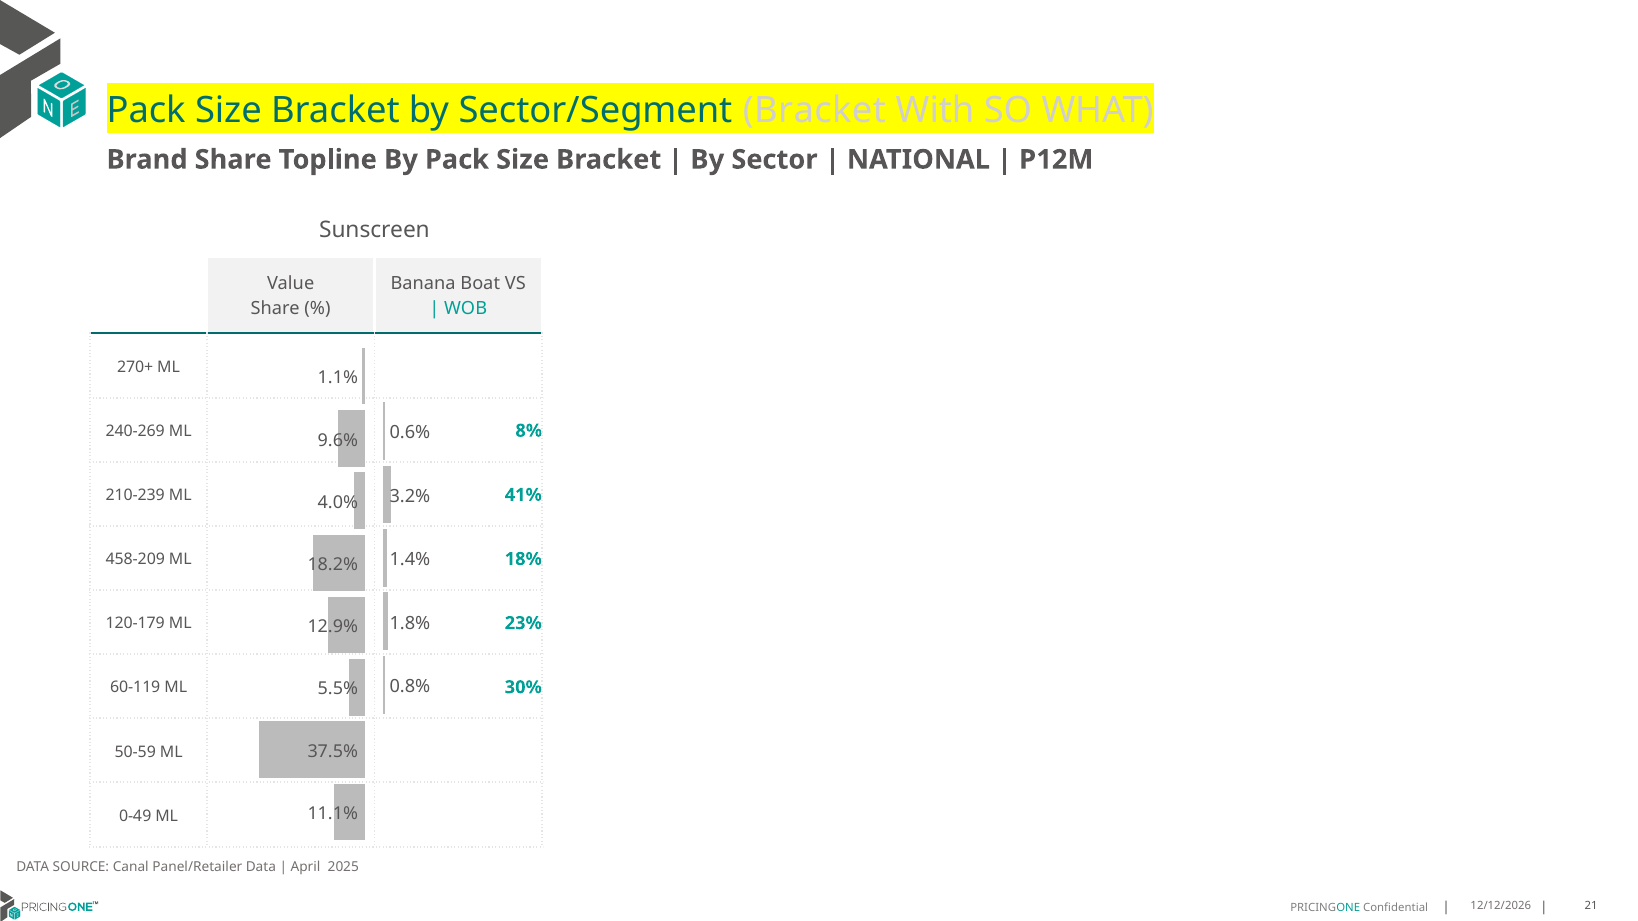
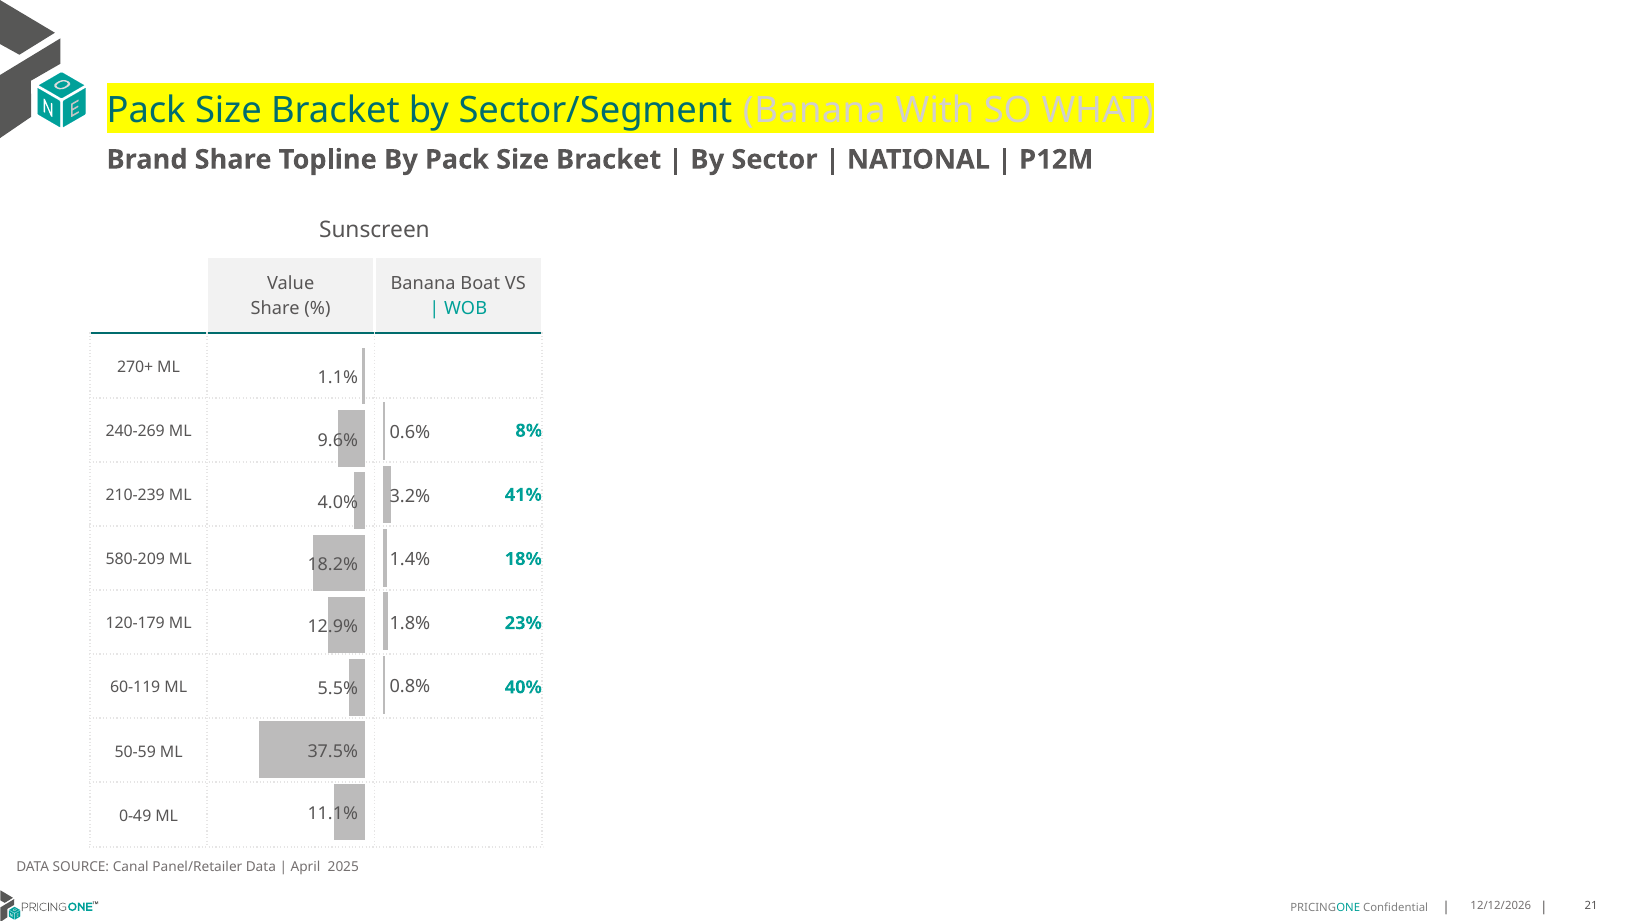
Sector/Segment Bracket: Bracket -> Banana
458-209: 458-209 -> 580-209
30%: 30% -> 40%
